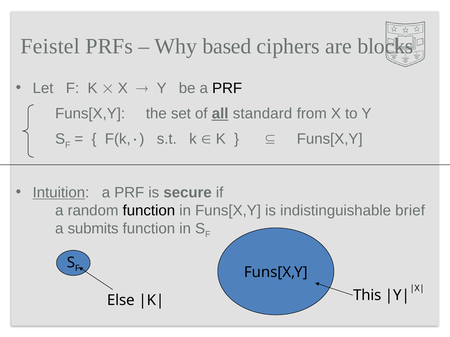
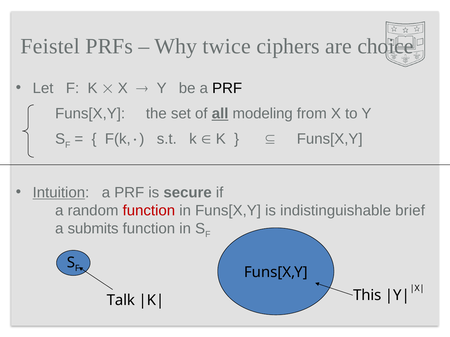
based: based -> twice
blocks: blocks -> choice
standard: standard -> modeling
function at (149, 211) colour: black -> red
Else: Else -> Talk
